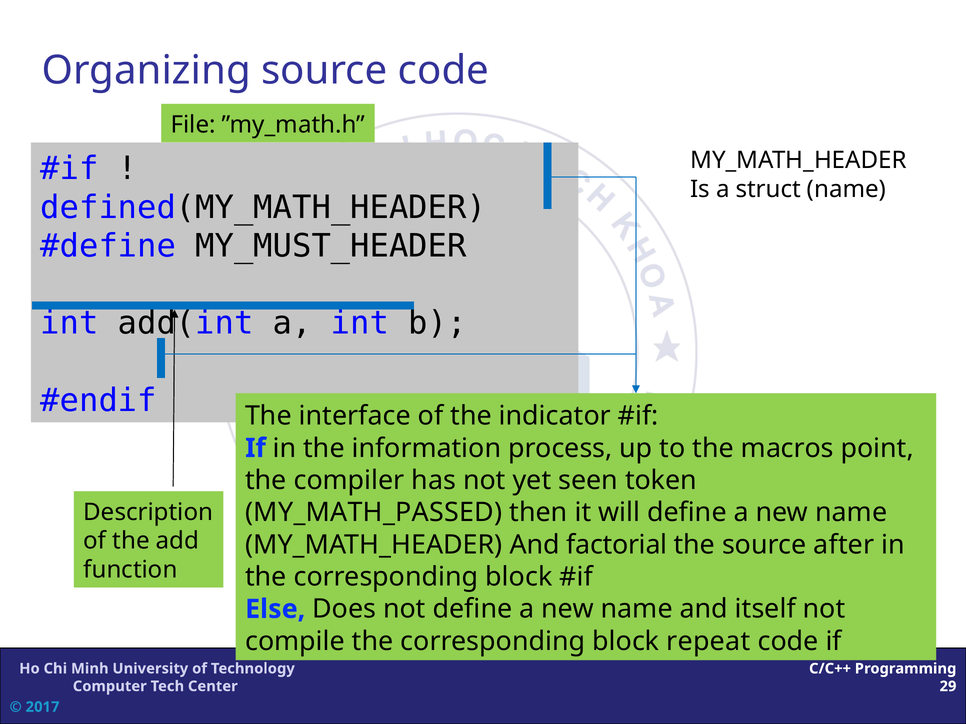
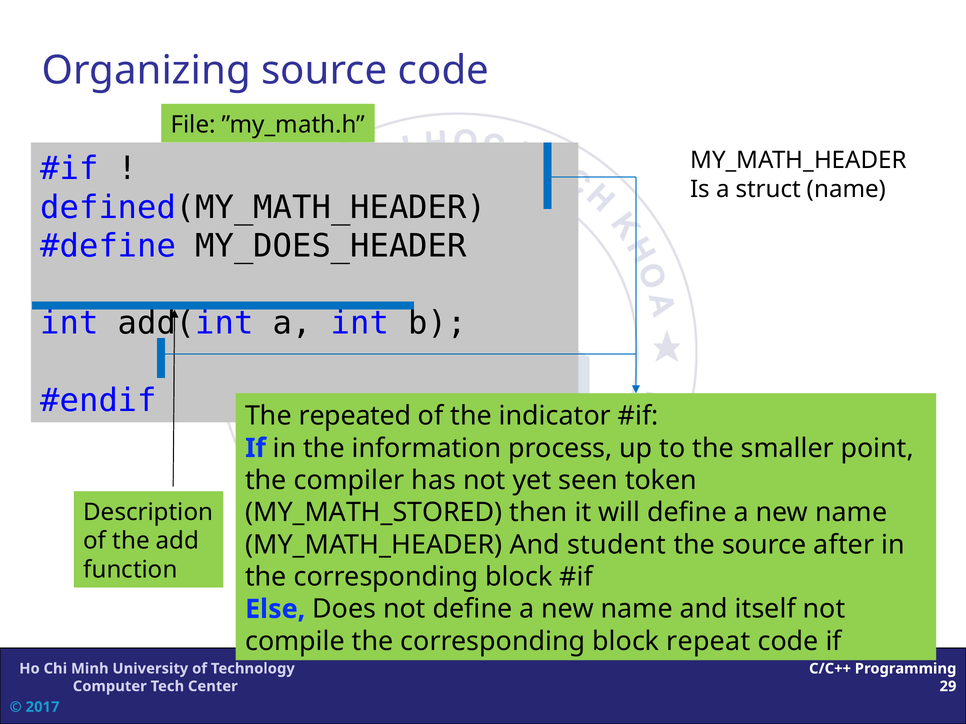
MY_MUST_HEADER: MY_MUST_HEADER -> MY_DOES_HEADER
interface: interface -> repeated
macros: macros -> smaller
MY_MATH_PASSED: MY_MATH_PASSED -> MY_MATH_STORED
factorial: factorial -> student
